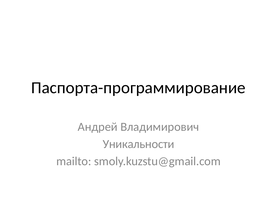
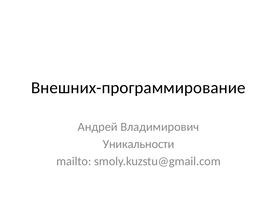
Паспорта-программирование: Паспорта-программирование -> Внешних-программирование
